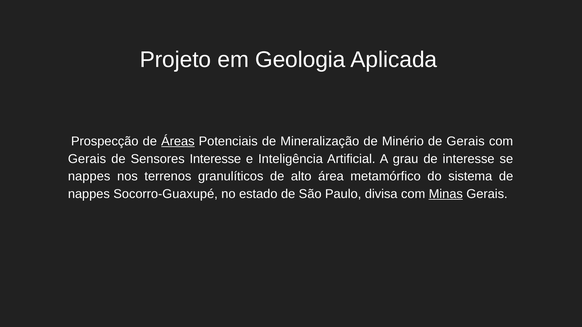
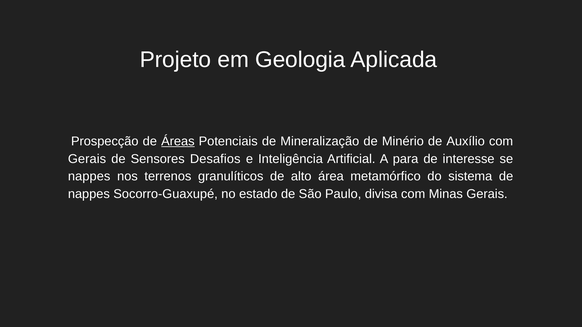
de Gerais: Gerais -> Auxílio
Sensores Interesse: Interesse -> Desafios
grau: grau -> para
Minas underline: present -> none
